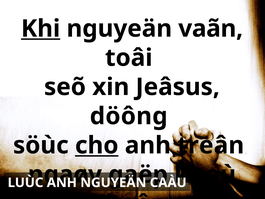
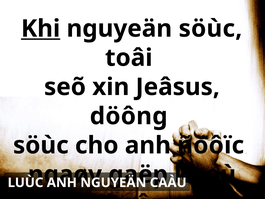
nguyeän vaãn: vaãn -> söùc
cho underline: present -> none
treân: treân -> ñöôïc
